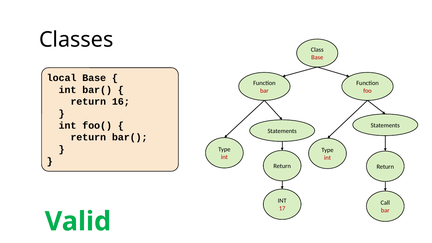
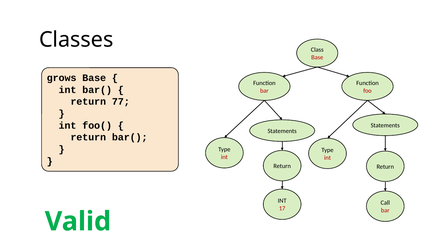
local: local -> grows
16: 16 -> 77
